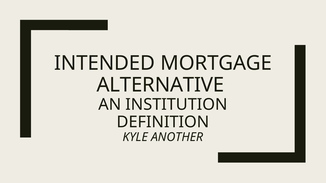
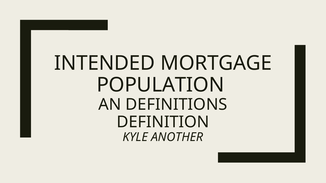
ALTERNATIVE: ALTERNATIVE -> POPULATION
INSTITUTION: INSTITUTION -> DEFINITIONS
